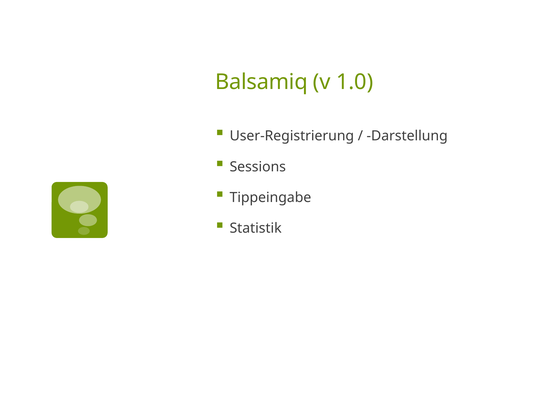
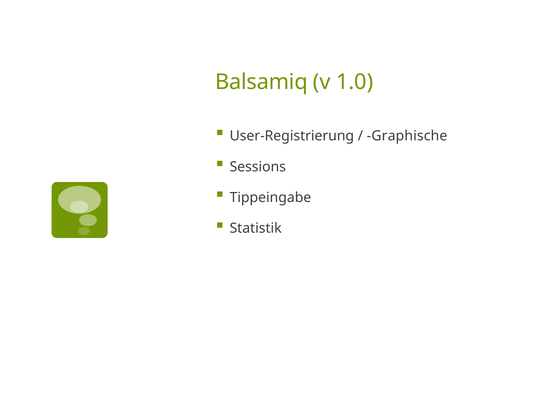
Darstellung: Darstellung -> Graphische
